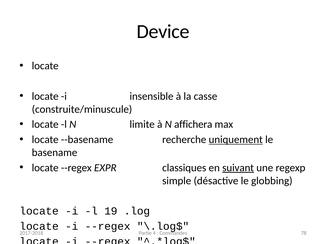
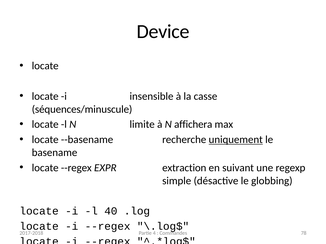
construite/minuscule: construite/minuscule -> séquences/minuscule
classiques: classiques -> extraction
suivant underline: present -> none
19: 19 -> 40
